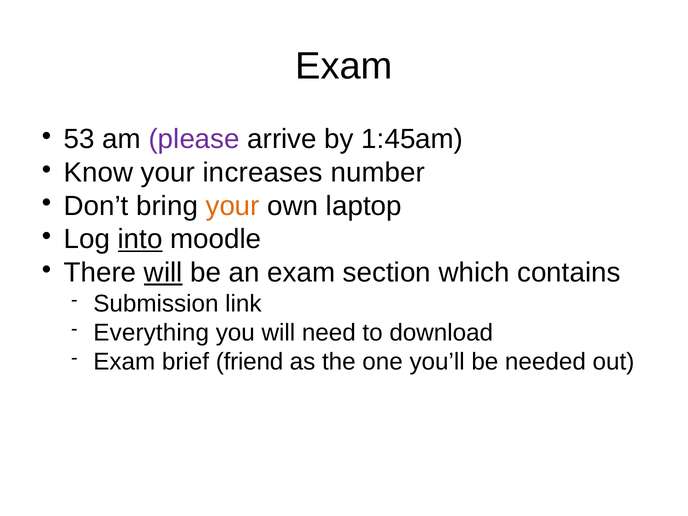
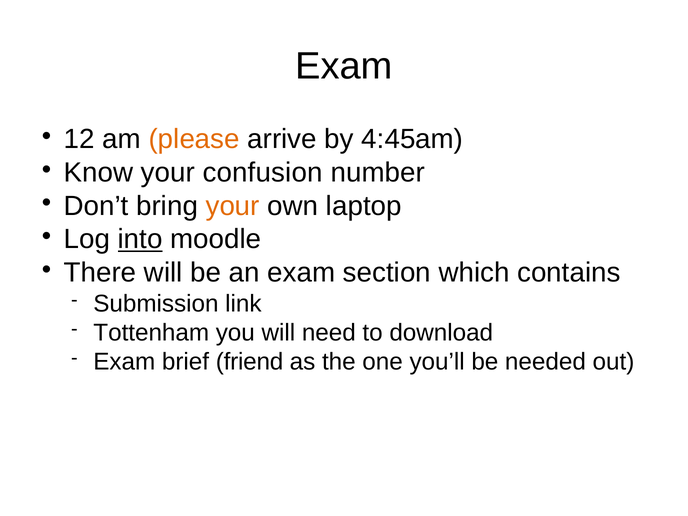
53: 53 -> 12
please colour: purple -> orange
1:45am: 1:45am -> 4:45am
increases: increases -> confusion
will at (163, 272) underline: present -> none
Everything: Everything -> Tottenham
